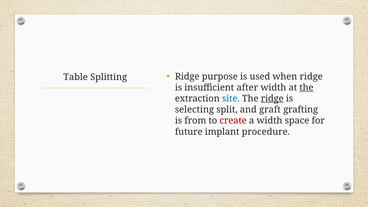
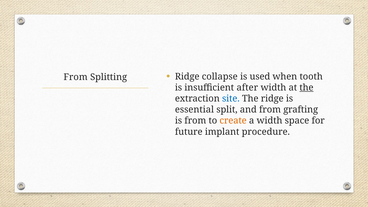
Table at (76, 77): Table -> From
purpose: purpose -> collapse
when ridge: ridge -> tooth
ridge at (272, 99) underline: present -> none
selecting: selecting -> essential
and graft: graft -> from
create colour: red -> orange
